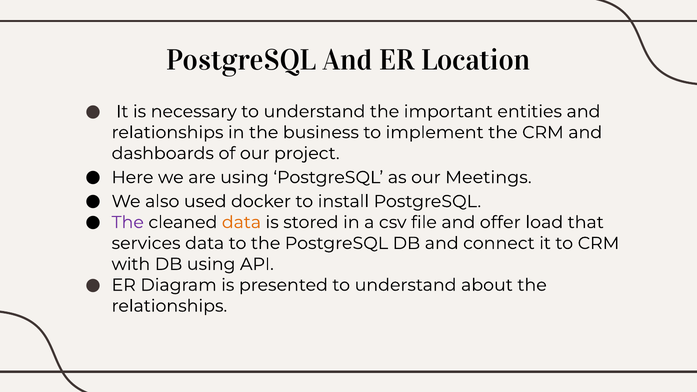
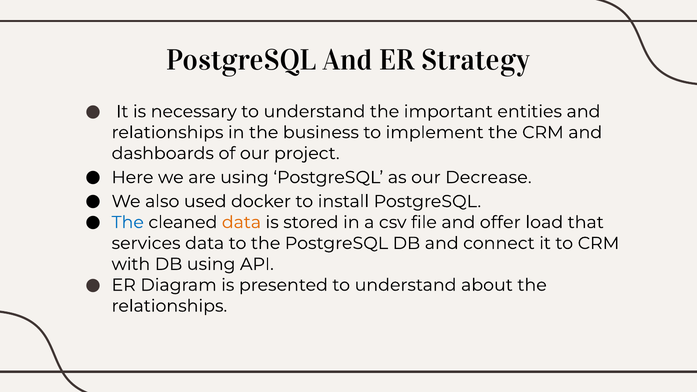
Location: Location -> Strategy
Meetings: Meetings -> Decrease
The at (128, 222) colour: purple -> blue
